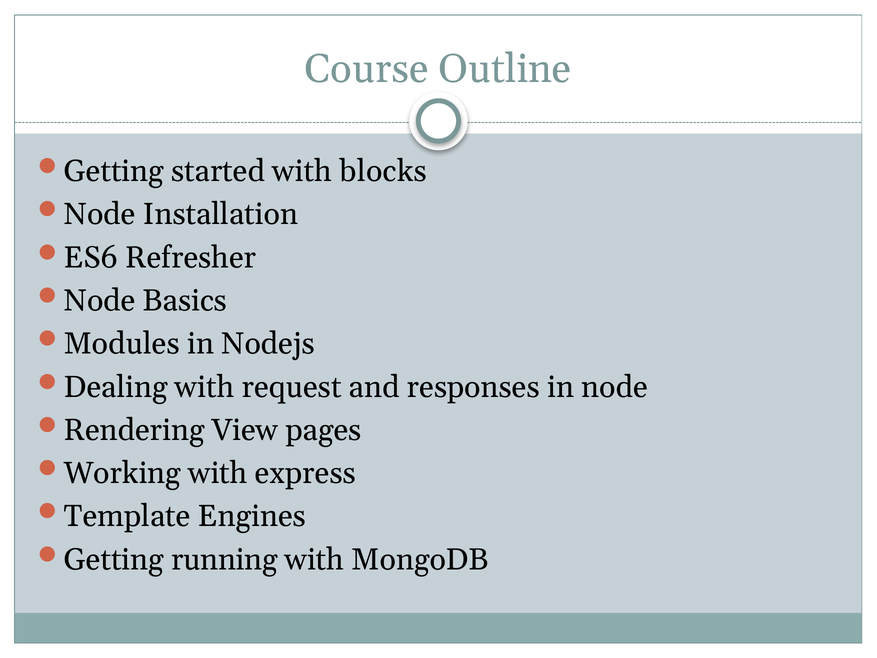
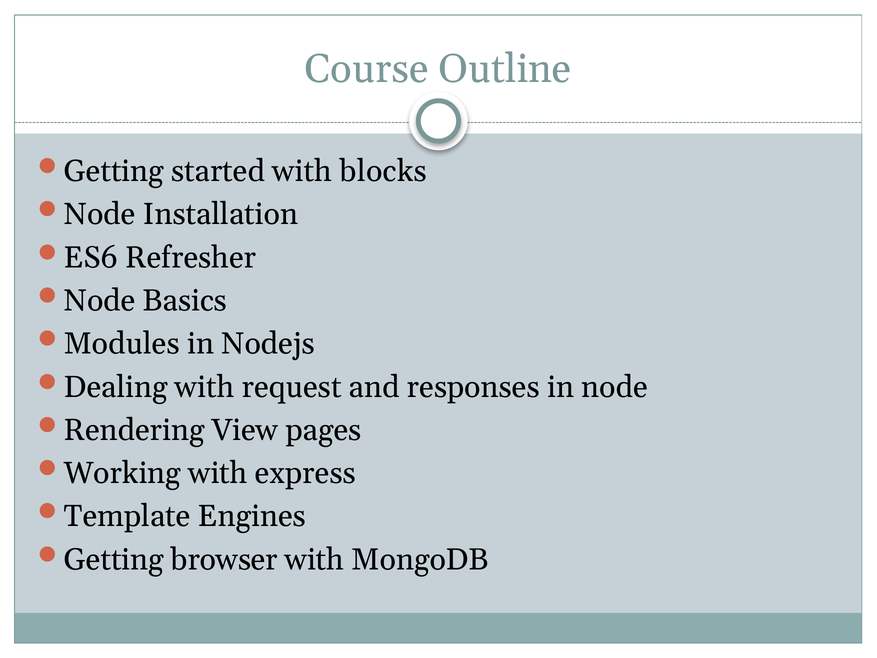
running: running -> browser
